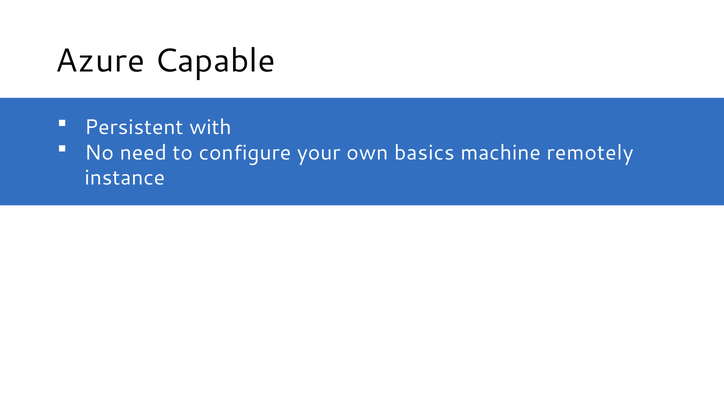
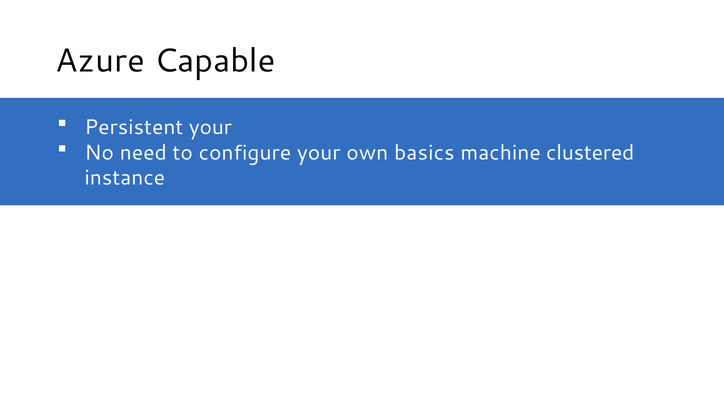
Persistent with: with -> your
remotely: remotely -> clustered
